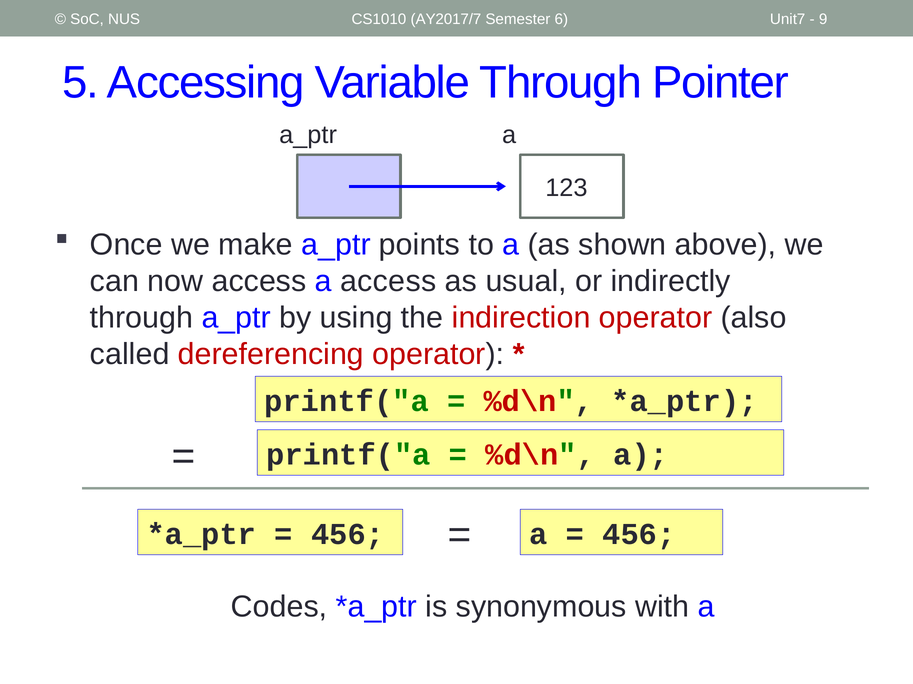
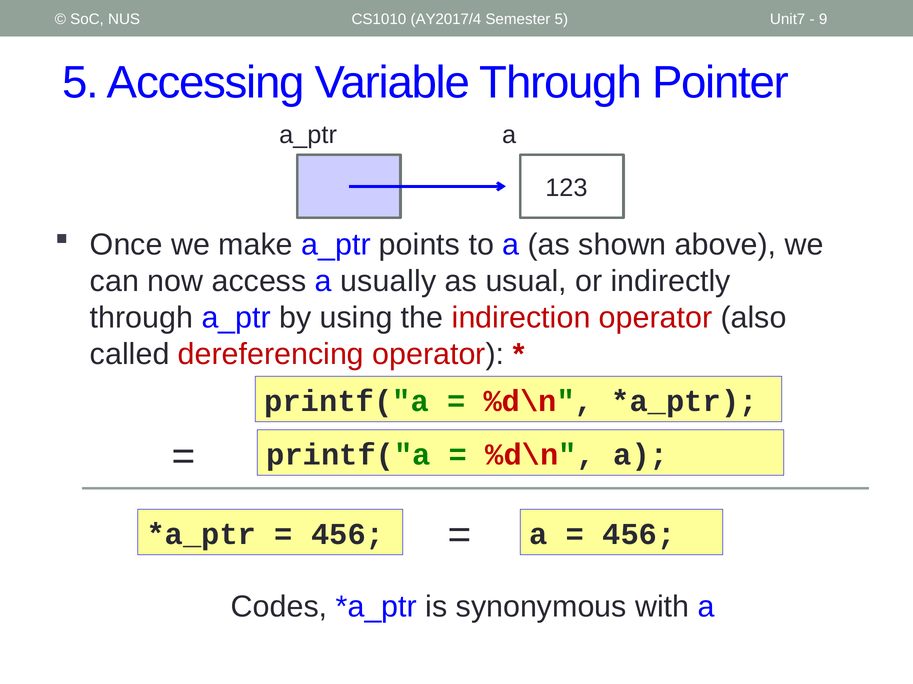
AY2017/7: AY2017/7 -> AY2017/4
Semester 6: 6 -> 5
a access: access -> usually
